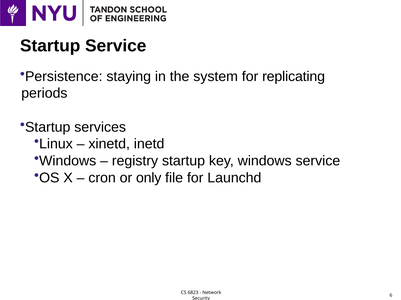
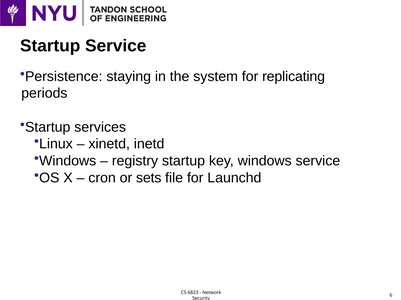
only: only -> sets
